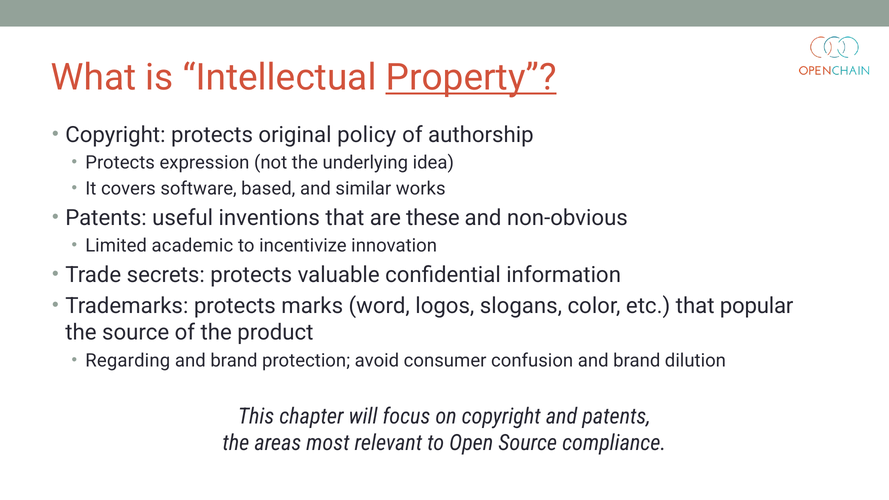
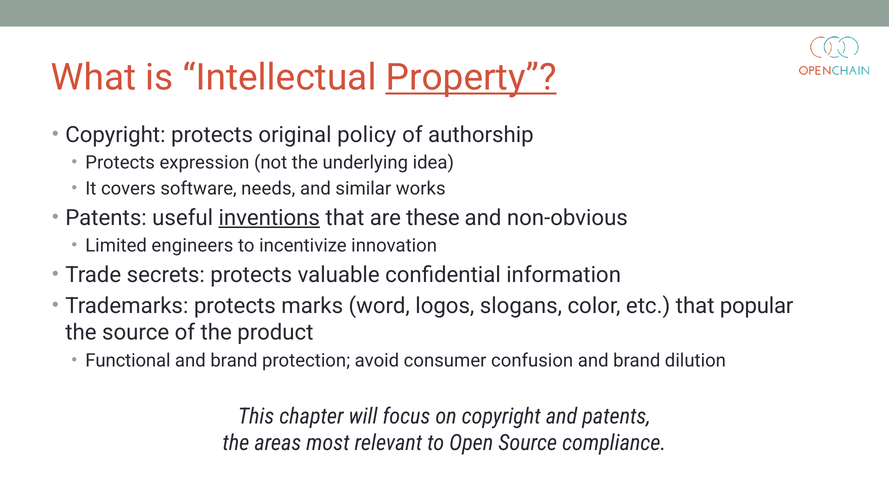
based: based -> needs
inventions underline: none -> present
academic: academic -> engineers
Regarding: Regarding -> Functional
